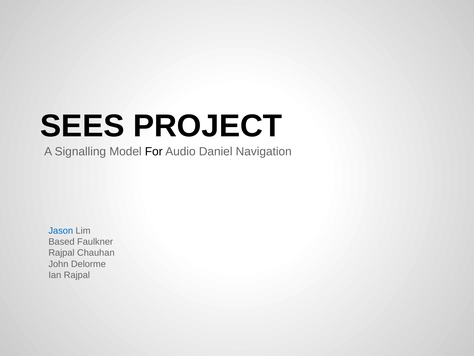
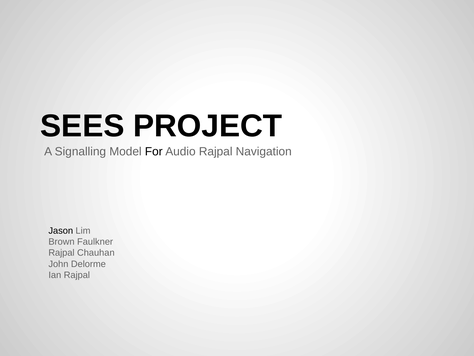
Audio Daniel: Daniel -> Rajpal
Jason colour: blue -> black
Based: Based -> Brown
